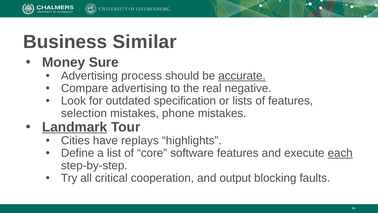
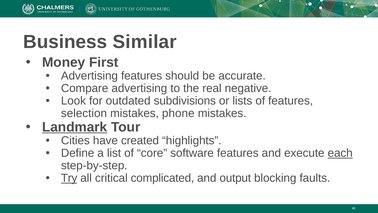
Sure: Sure -> First
Advertising process: process -> features
accurate underline: present -> none
specification: specification -> subdivisions
replays: replays -> created
Try underline: none -> present
cooperation: cooperation -> complicated
